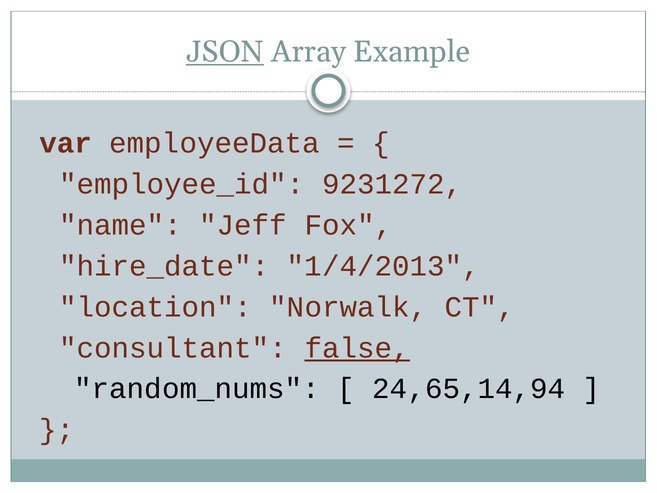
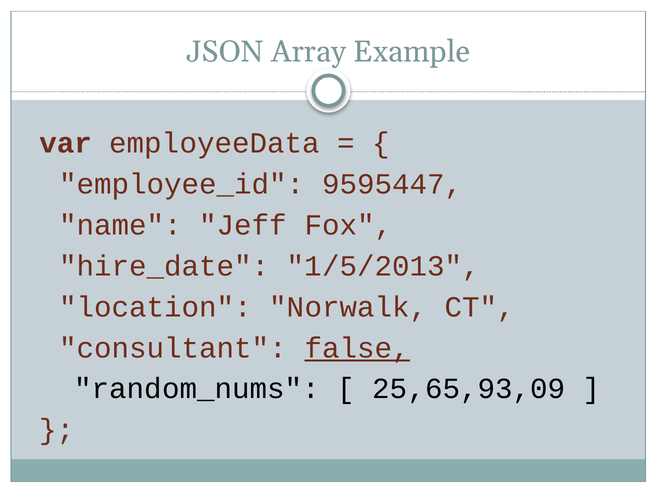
JSON underline: present -> none
9231272: 9231272 -> 9595447
1/4/2013: 1/4/2013 -> 1/5/2013
24,65,14,94: 24,65,14,94 -> 25,65,93,09
